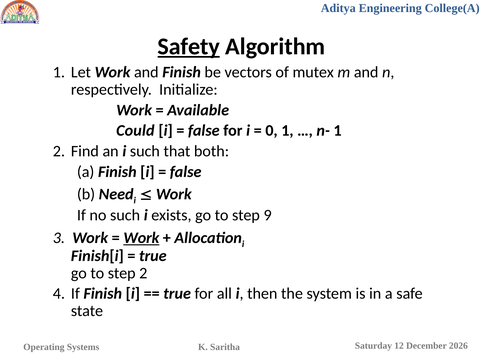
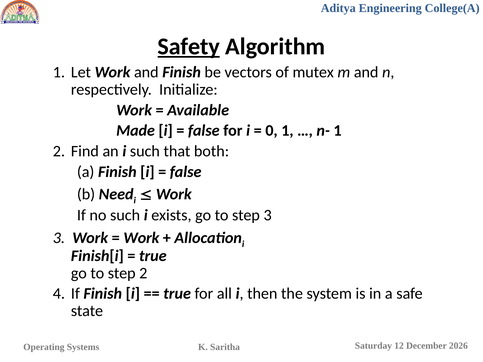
Could: Could -> Made
step 9: 9 -> 3
Work at (141, 238) underline: present -> none
